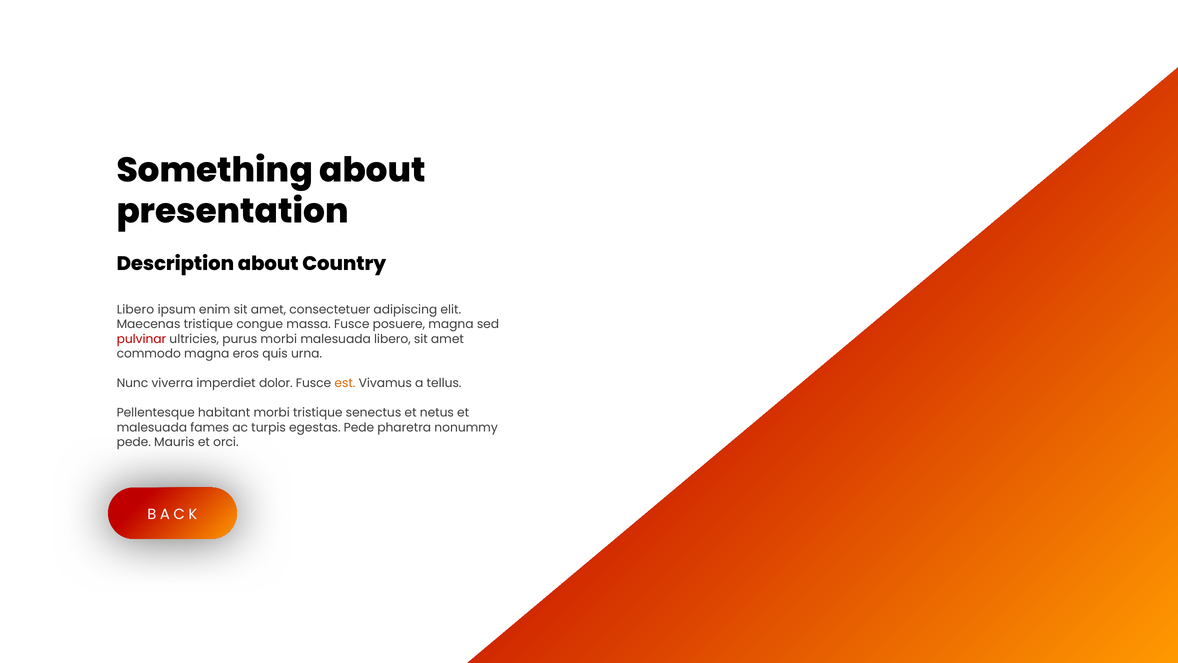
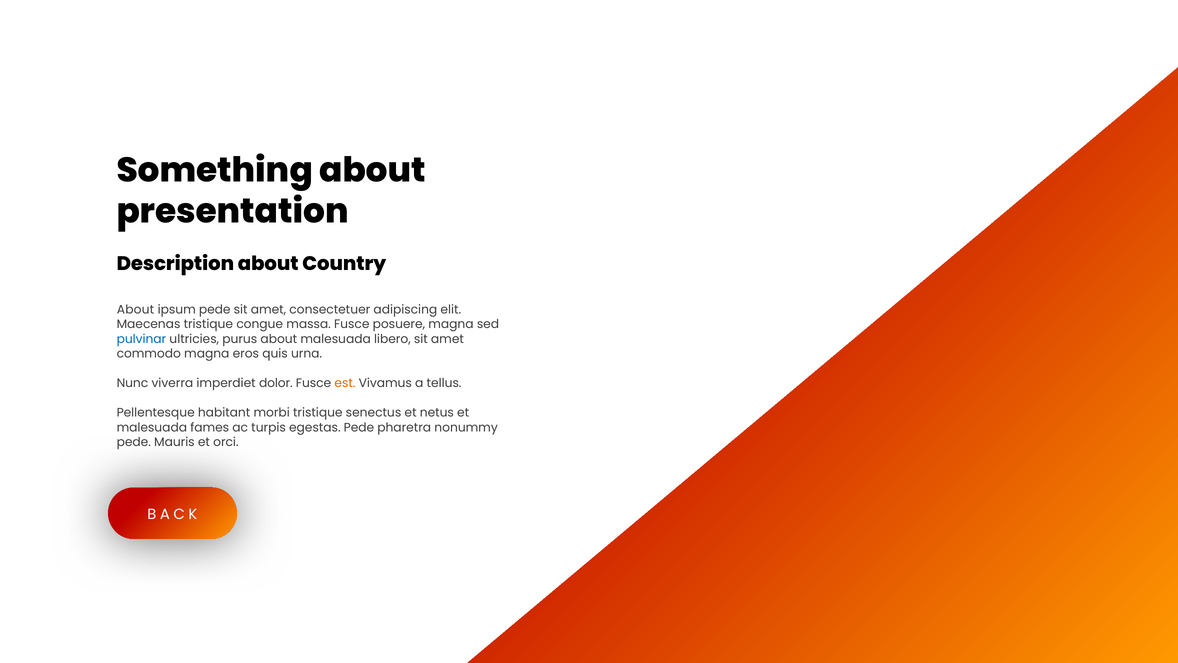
Libero at (135, 309): Libero -> About
ipsum enim: enim -> pede
pulvinar colour: red -> blue
purus morbi: morbi -> about
